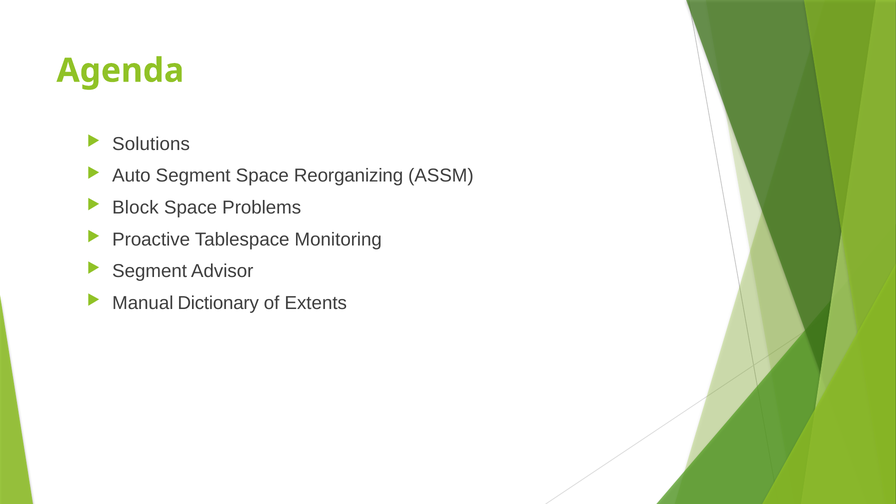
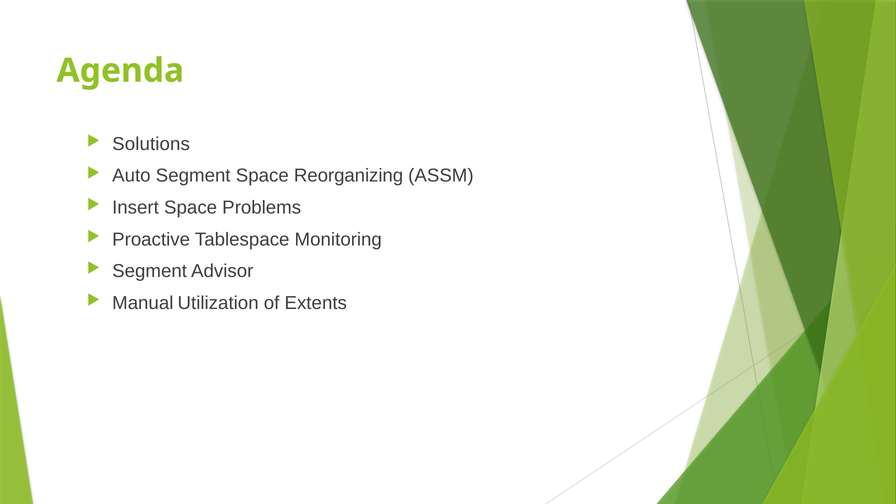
Block: Block -> Insert
Dictionary: Dictionary -> Utilization
